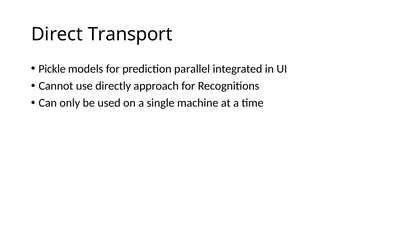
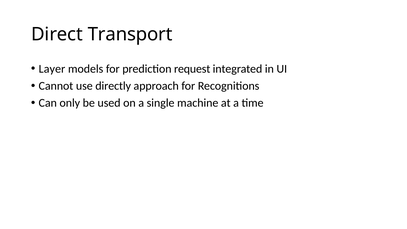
Pickle: Pickle -> Layer
parallel: parallel -> request
